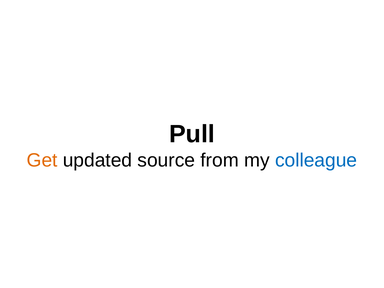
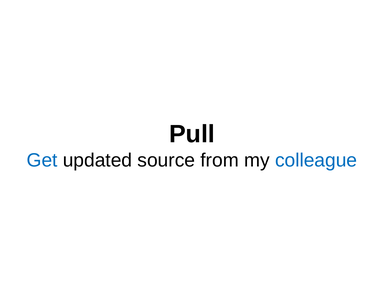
Get colour: orange -> blue
